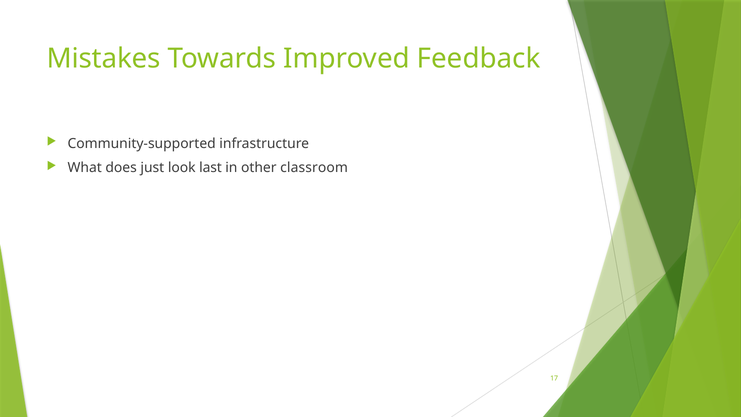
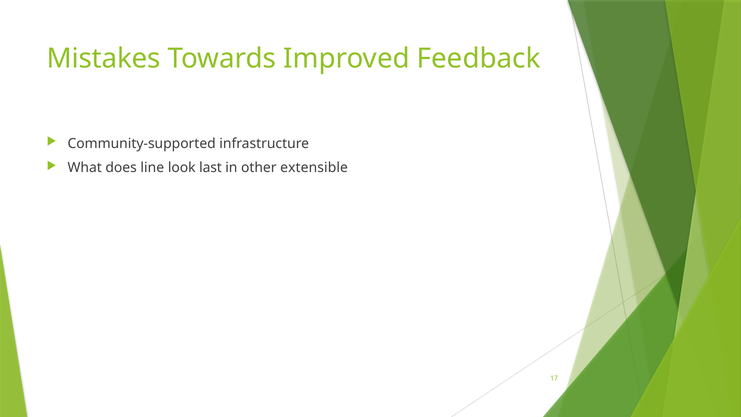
just: just -> line
classroom: classroom -> extensible
